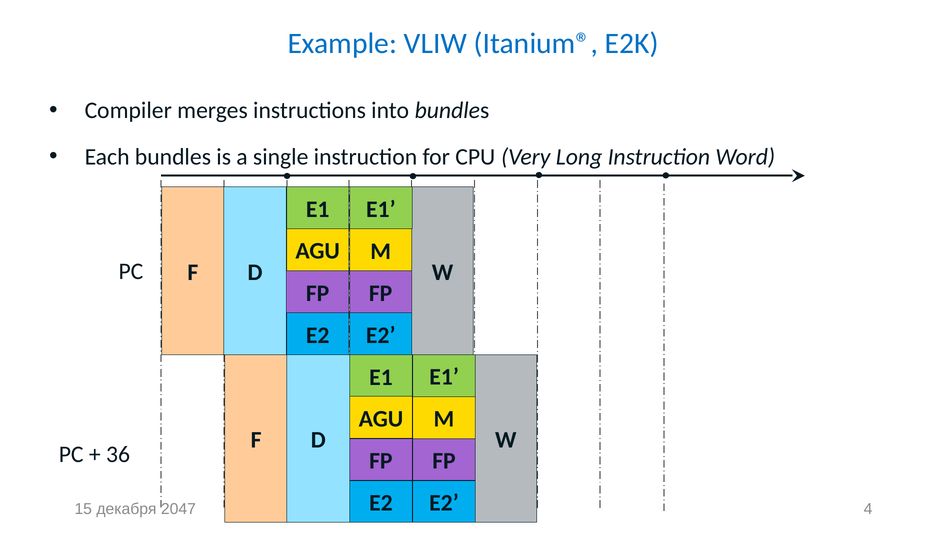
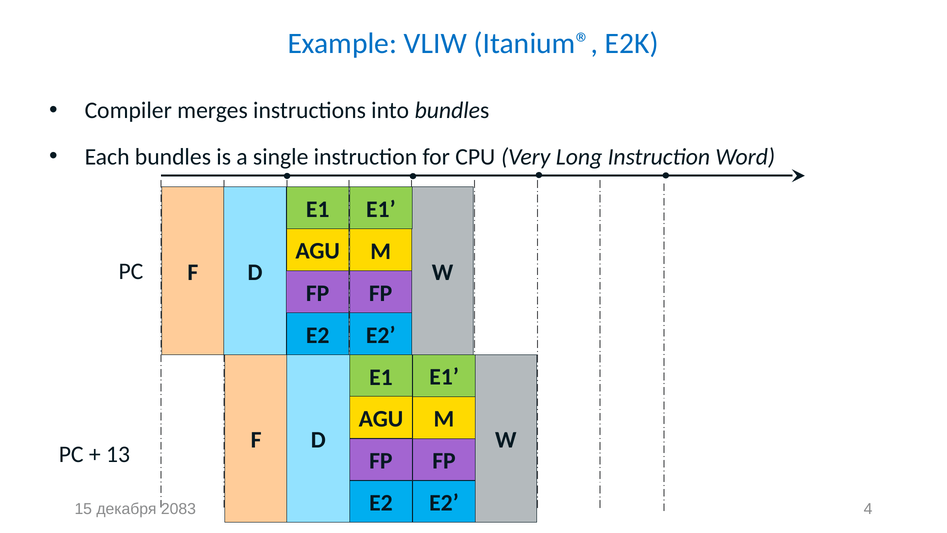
36: 36 -> 13
2047: 2047 -> 2083
